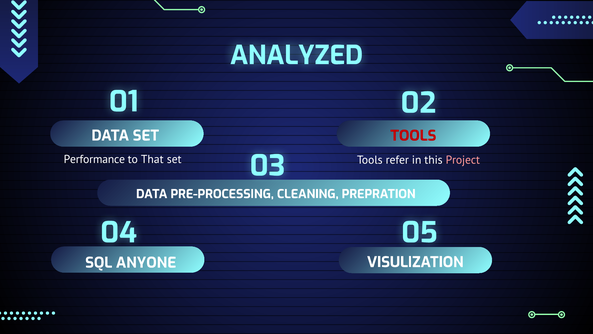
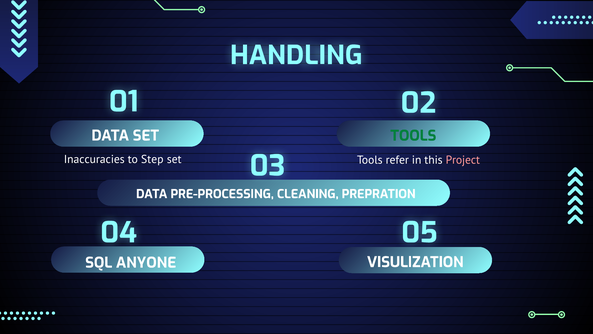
ANALYZED: ANALYZED -> HANDLING
TOOLS at (413, 136) colour: red -> green
Performance: Performance -> Inaccuracies
That: That -> Step
